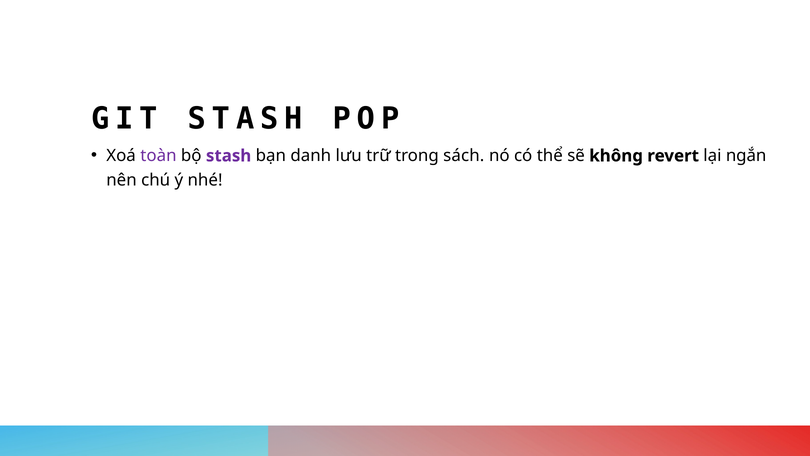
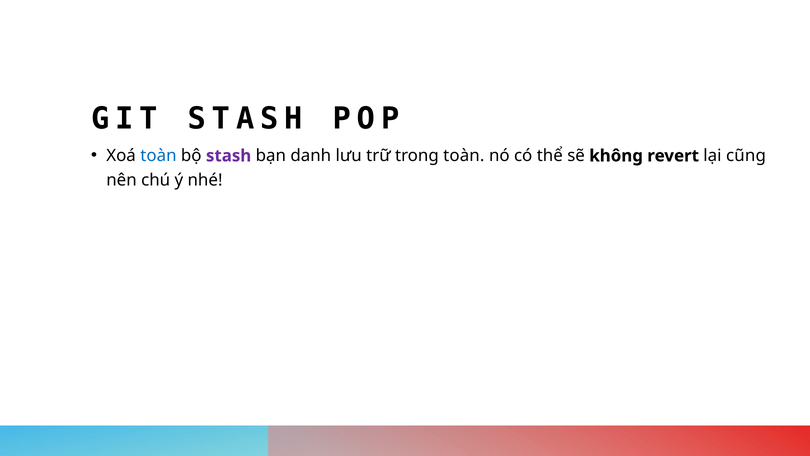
toàn at (158, 156) colour: purple -> blue
trong sách: sách -> toàn
ngắn: ngắn -> cũng
